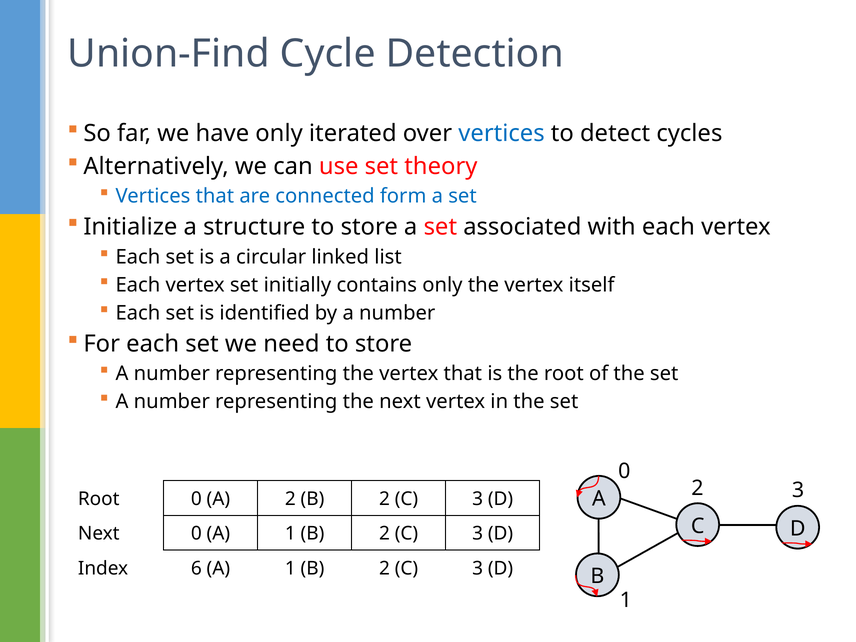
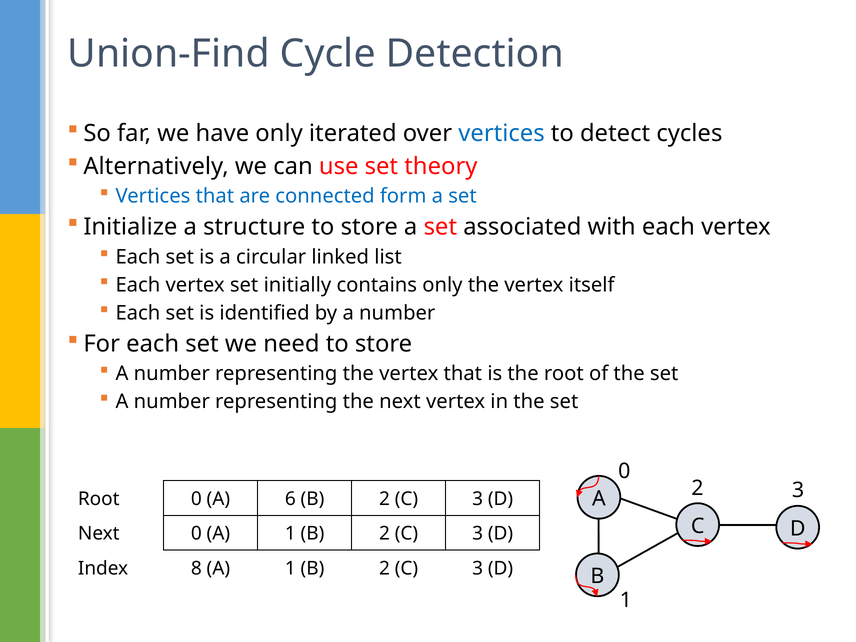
A 2: 2 -> 6
6: 6 -> 8
